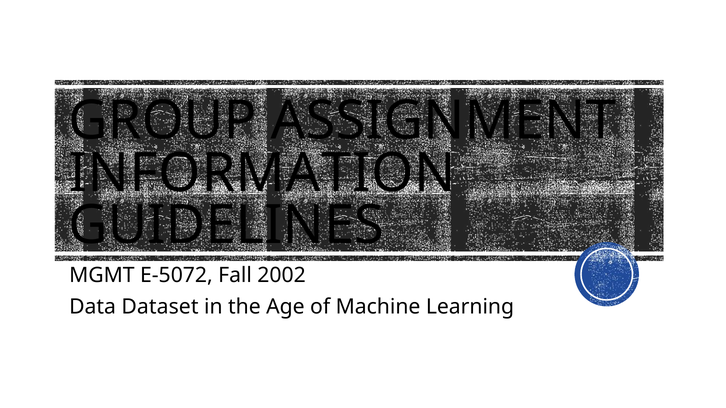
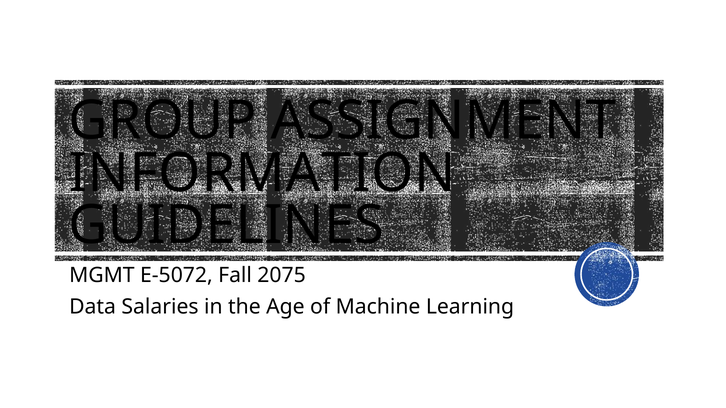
2002: 2002 -> 2075
Dataset: Dataset -> Salaries
